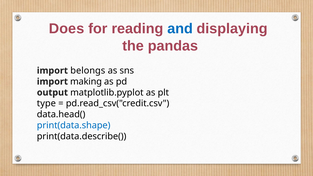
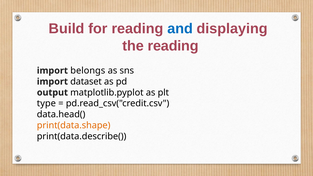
Does: Does -> Build
the pandas: pandas -> reading
making: making -> dataset
print(data.shape colour: blue -> orange
